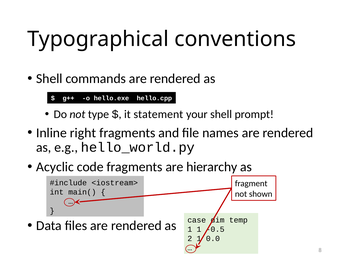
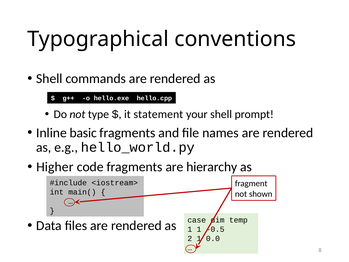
right: right -> basic
Acyclic: Acyclic -> Higher
